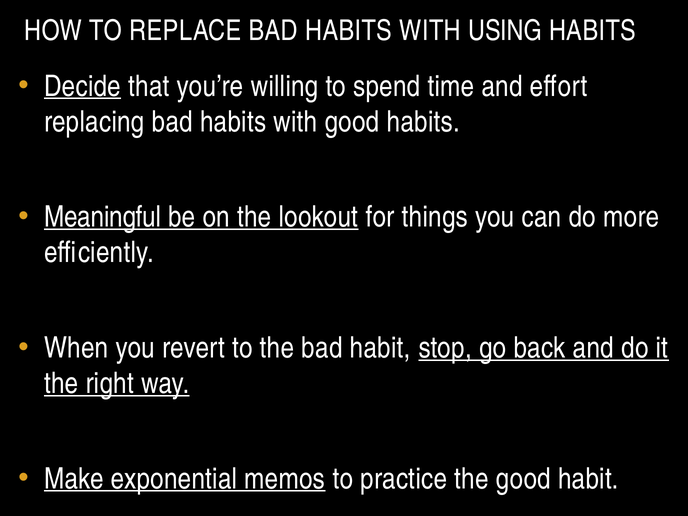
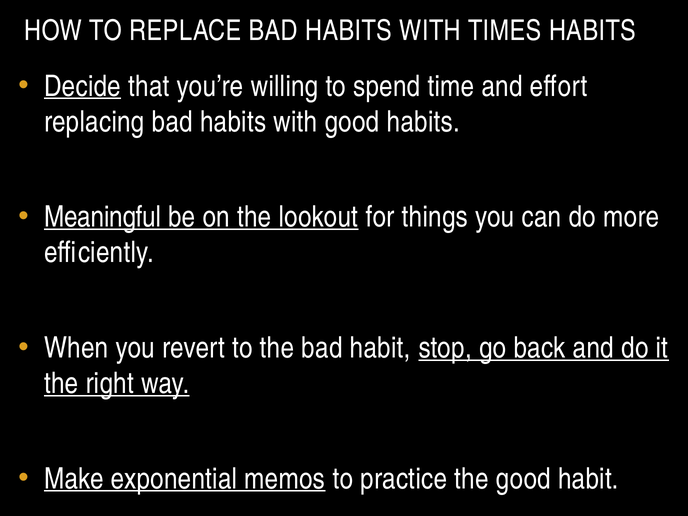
USING: USING -> TIMES
